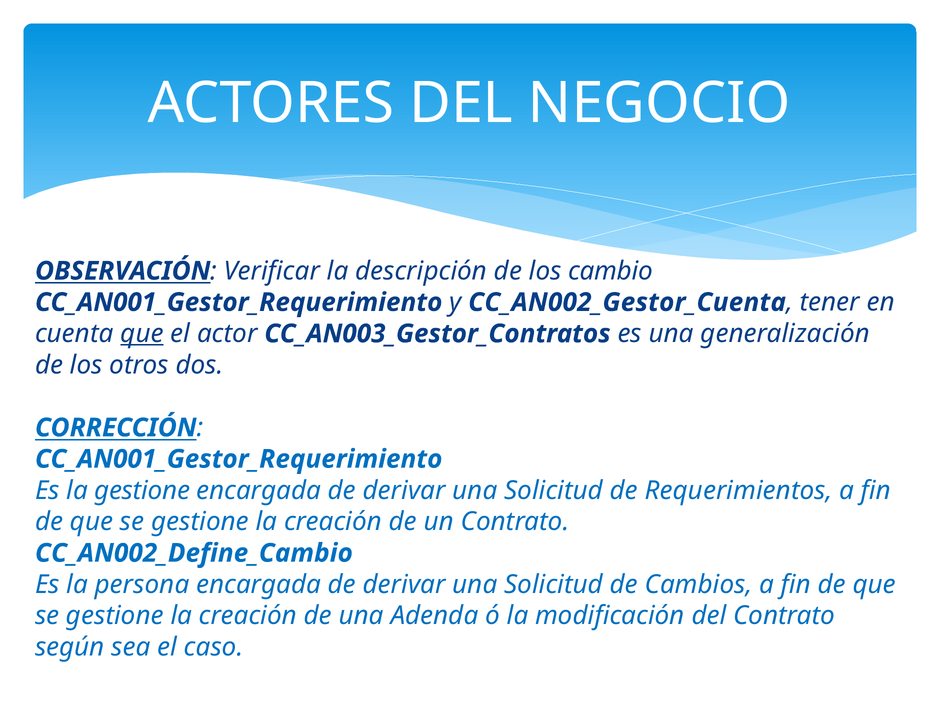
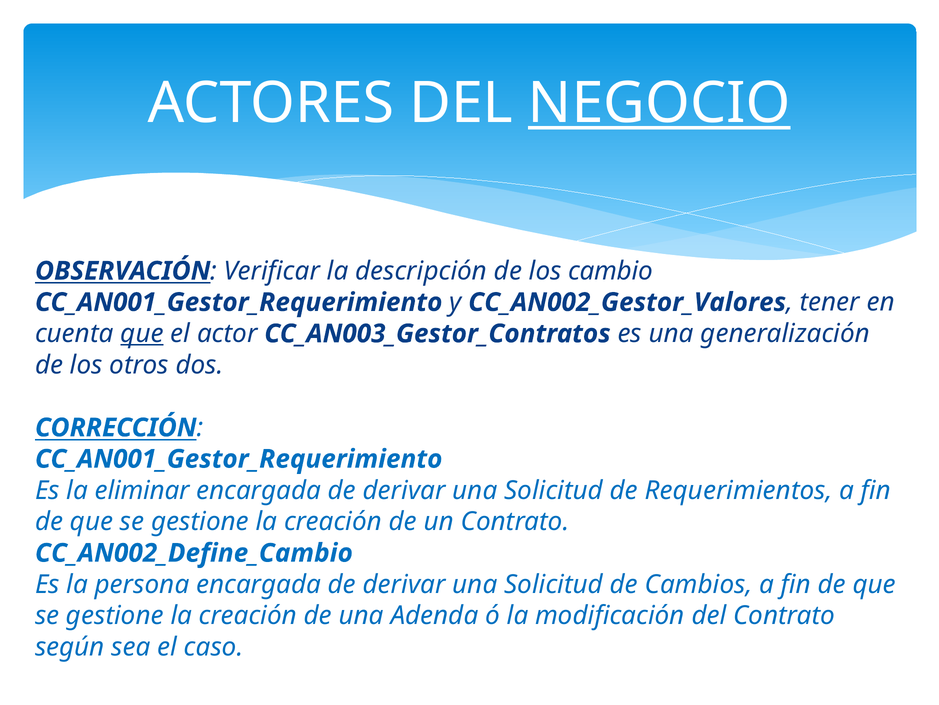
NEGOCIO underline: none -> present
CC_AN002_Gestor_Cuenta: CC_AN002_Gestor_Cuenta -> CC_AN002_Gestor_Valores
la gestione: gestione -> eliminar
